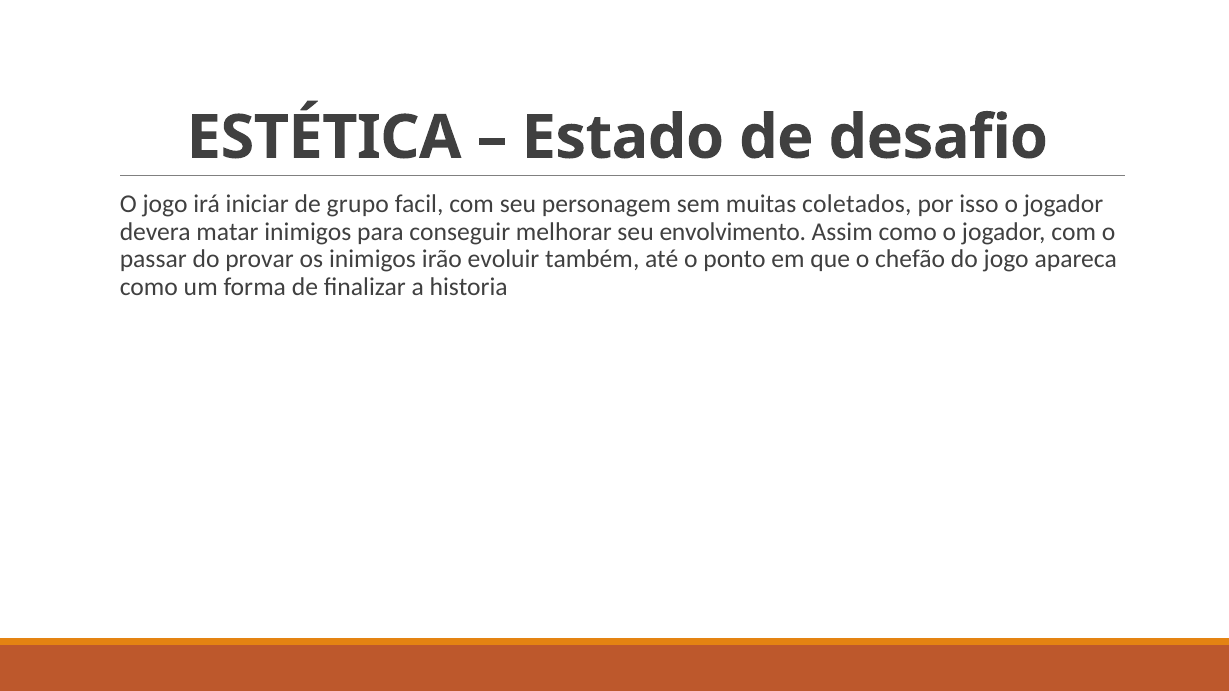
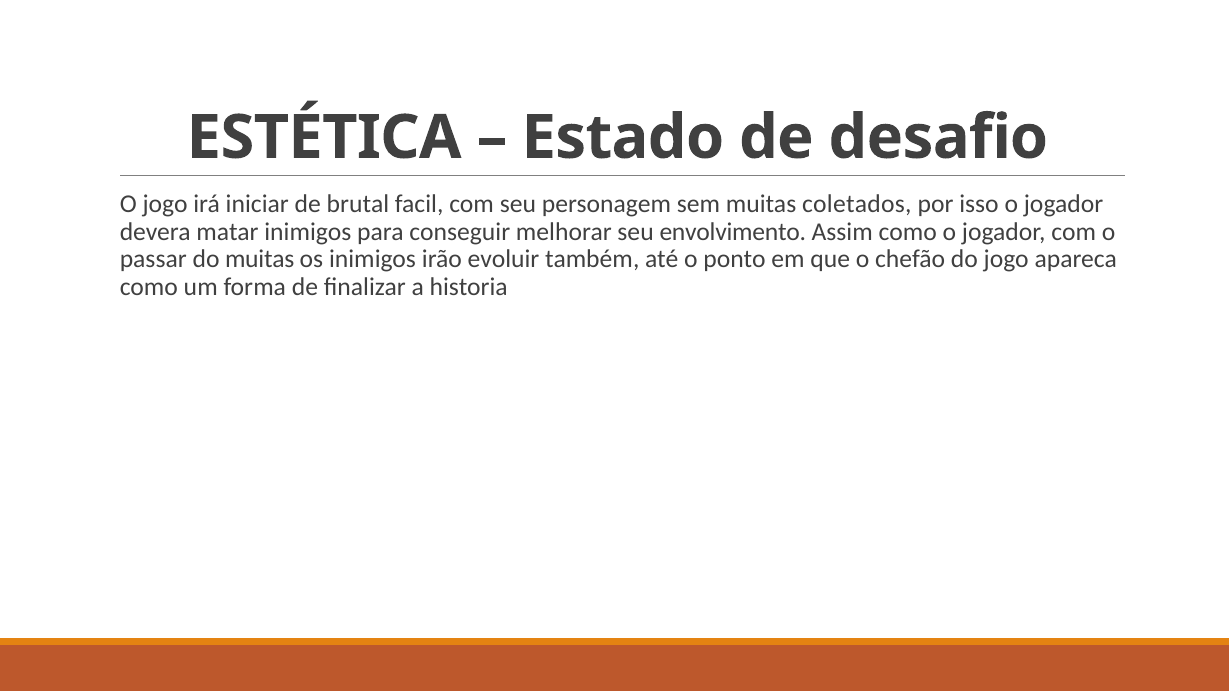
grupo: grupo -> brutal
do provar: provar -> muitas
